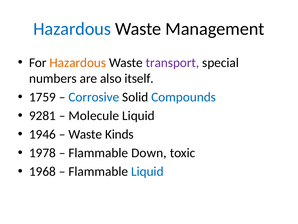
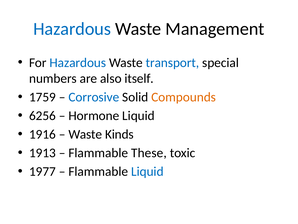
Hazardous at (78, 63) colour: orange -> blue
transport colour: purple -> blue
Compounds colour: blue -> orange
9281: 9281 -> 6256
Molecule: Molecule -> Hormone
1946: 1946 -> 1916
1978: 1978 -> 1913
Down: Down -> These
1968: 1968 -> 1977
